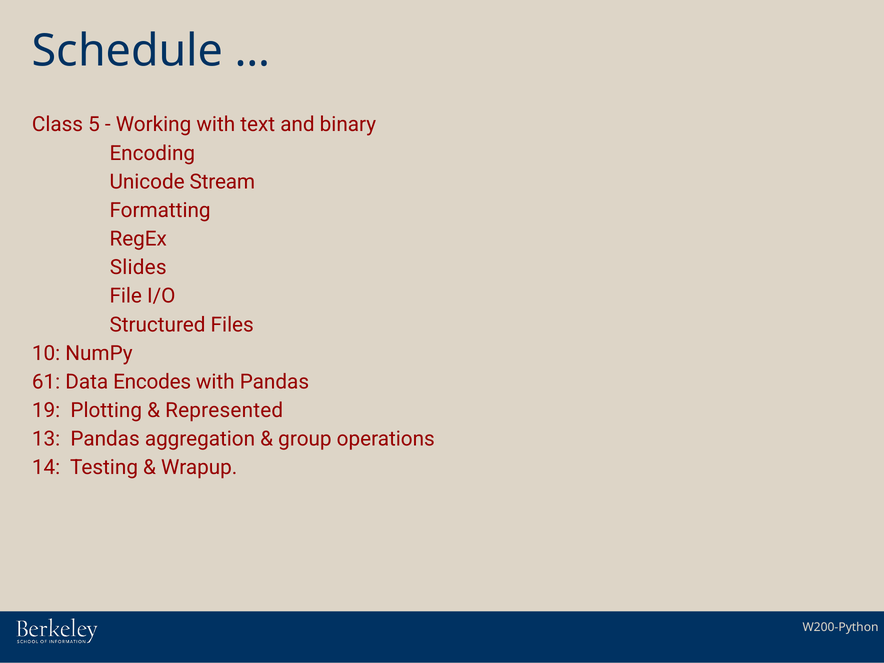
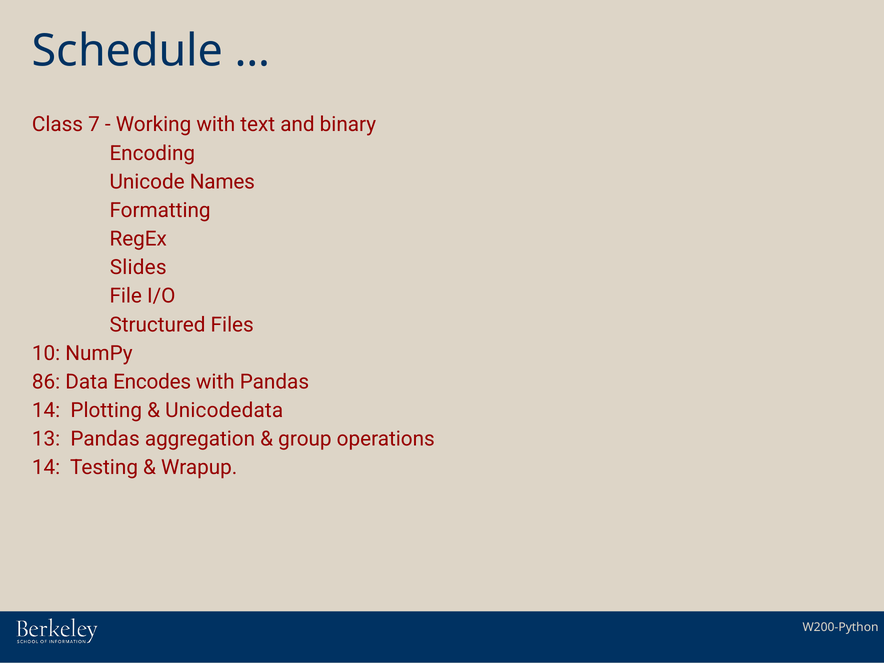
5: 5 -> 7
Stream: Stream -> Names
61: 61 -> 86
19 at (46, 410): 19 -> 14
Represented: Represented -> Unicodedata
